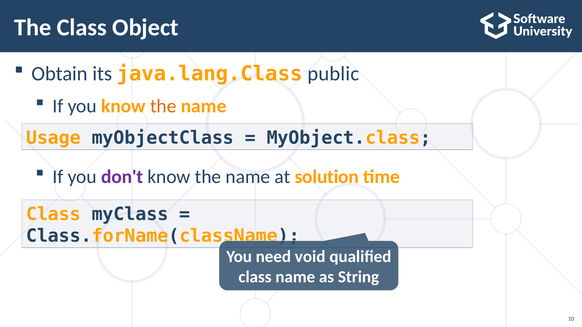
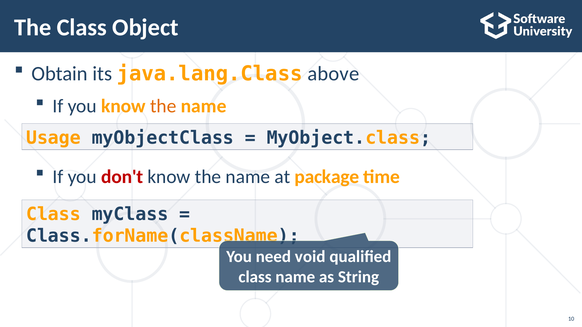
public: public -> above
don't colour: purple -> red
solution: solution -> package
